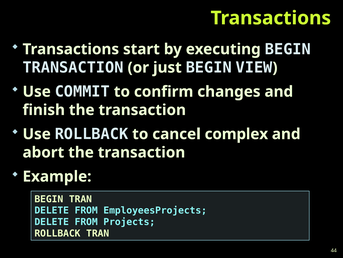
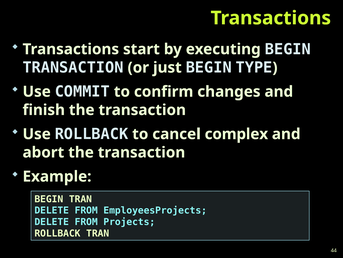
VIEW: VIEW -> TYPE
